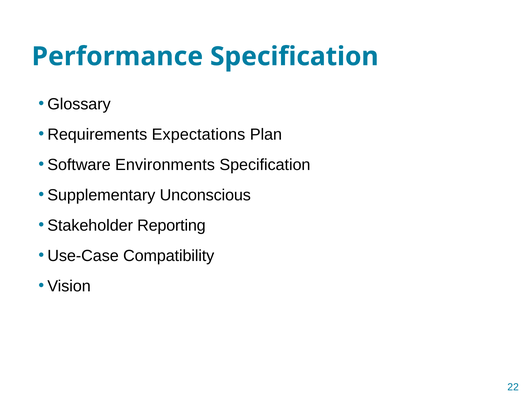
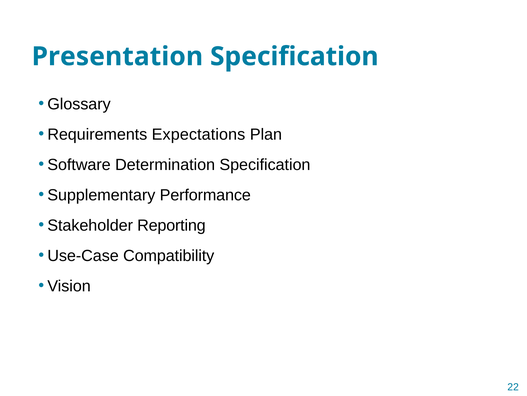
Performance: Performance -> Presentation
Environments: Environments -> Determination
Unconscious: Unconscious -> Performance
